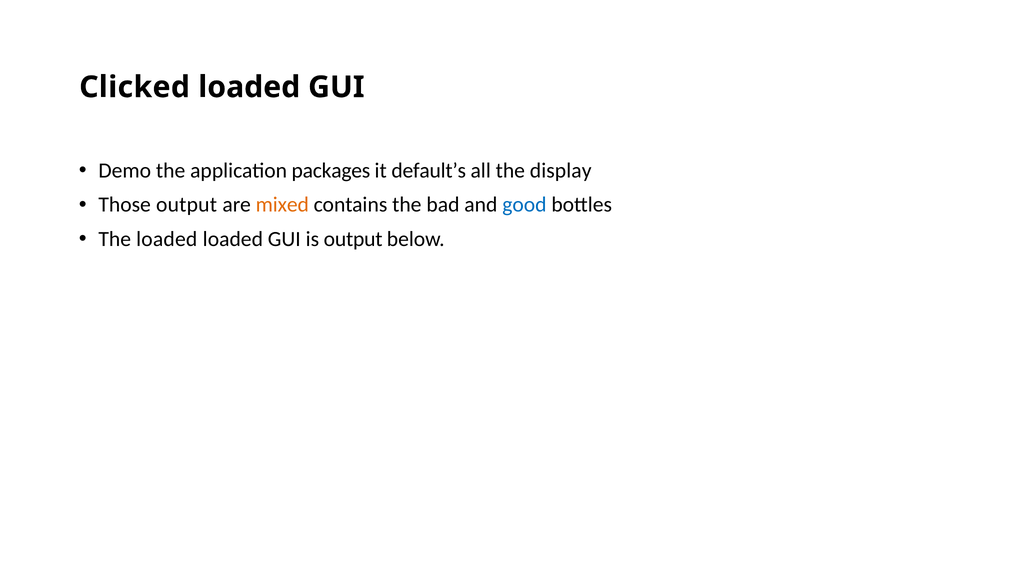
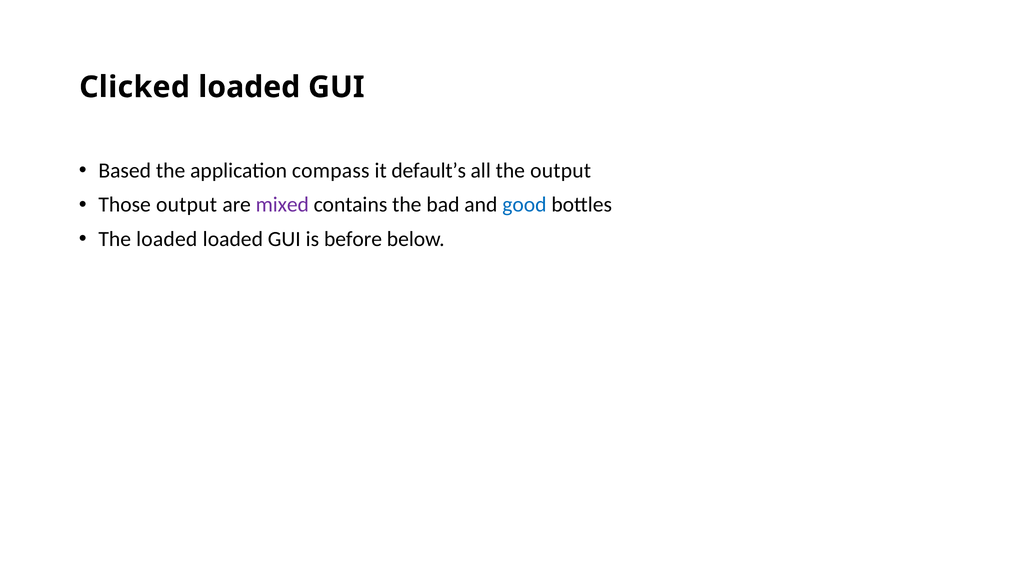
Demo: Demo -> Based
packages: packages -> compass
the display: display -> output
mixed colour: orange -> purple
is output: output -> before
